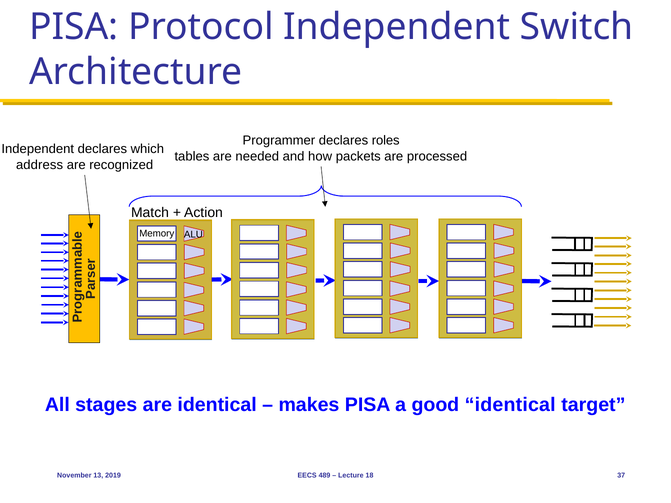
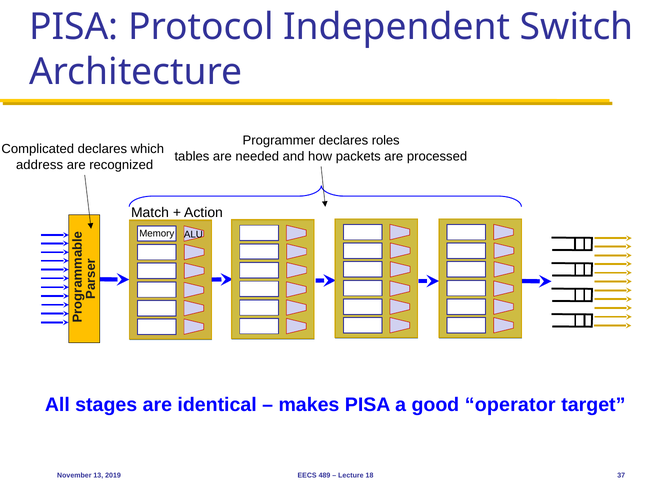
Independent at (38, 149): Independent -> Complicated
good identical: identical -> operator
